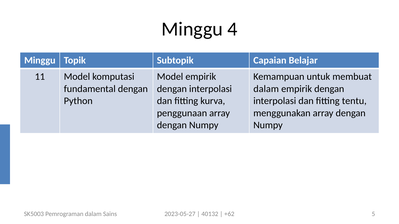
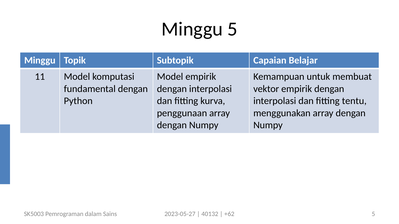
Minggu 4: 4 -> 5
dalam at (266, 89): dalam -> vektor
